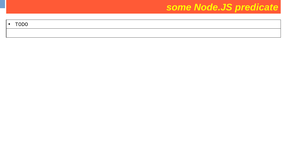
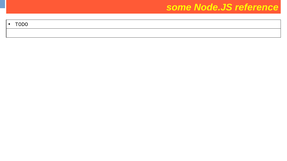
predicate: predicate -> reference
